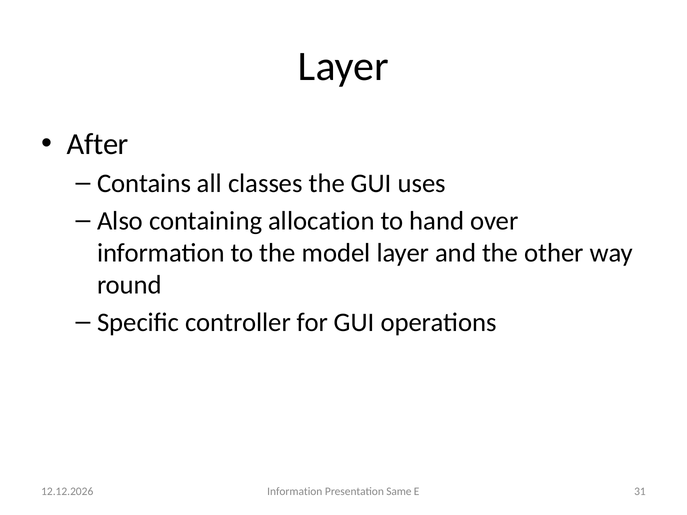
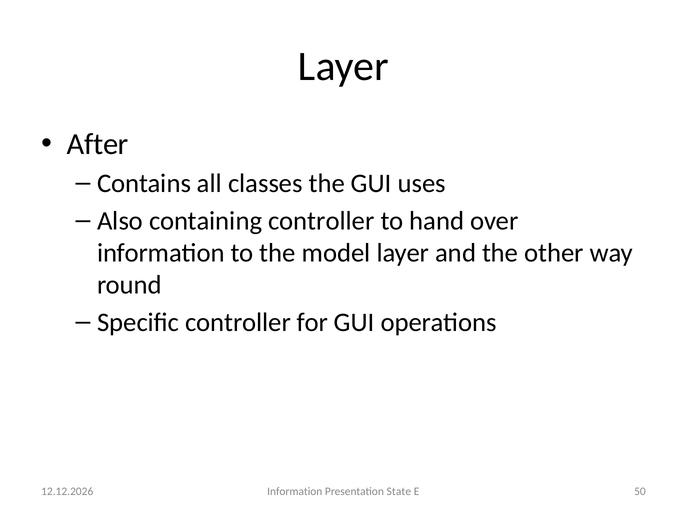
containing allocation: allocation -> controller
Same: Same -> State
31: 31 -> 50
